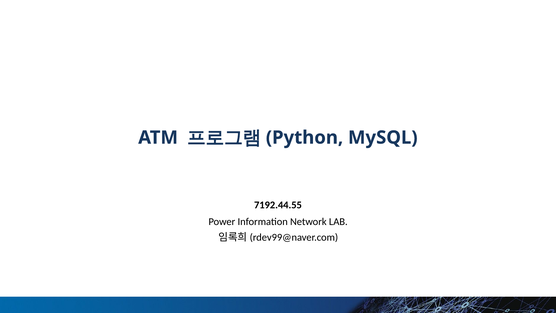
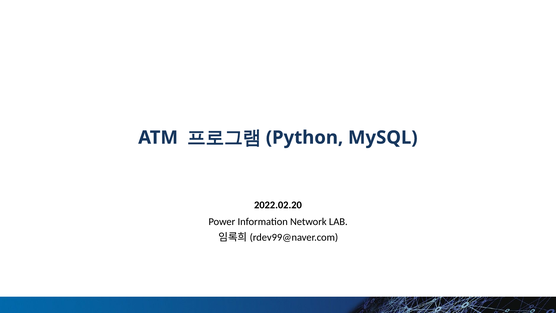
7192.44.55: 7192.44.55 -> 2022.02.20
